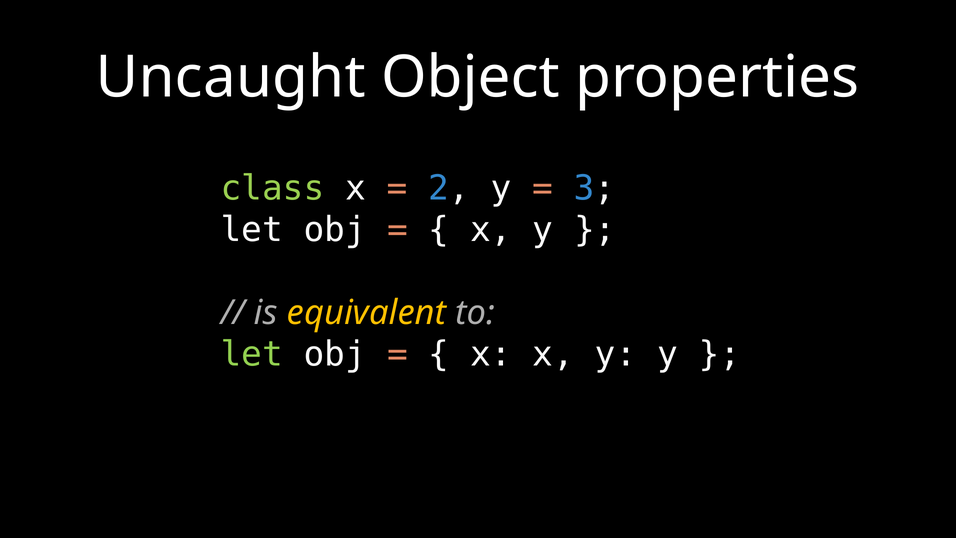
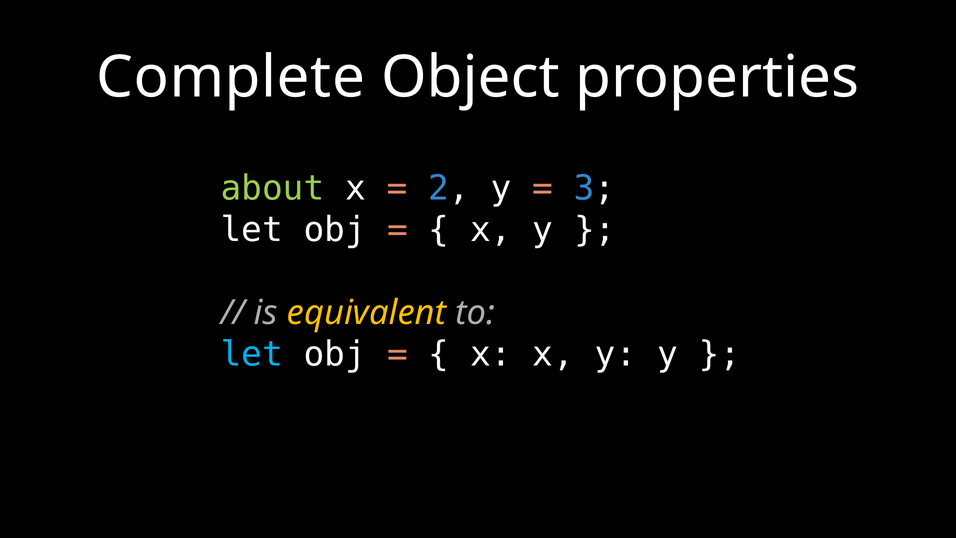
Uncaught: Uncaught -> Complete
class: class -> about
let at (252, 354) colour: light green -> light blue
